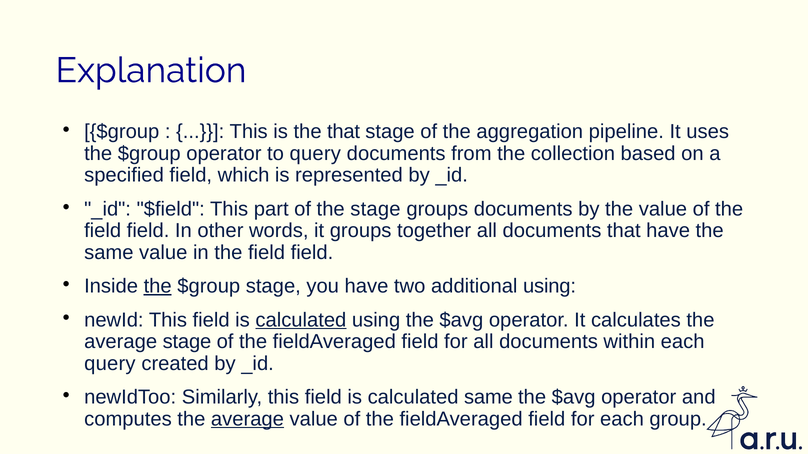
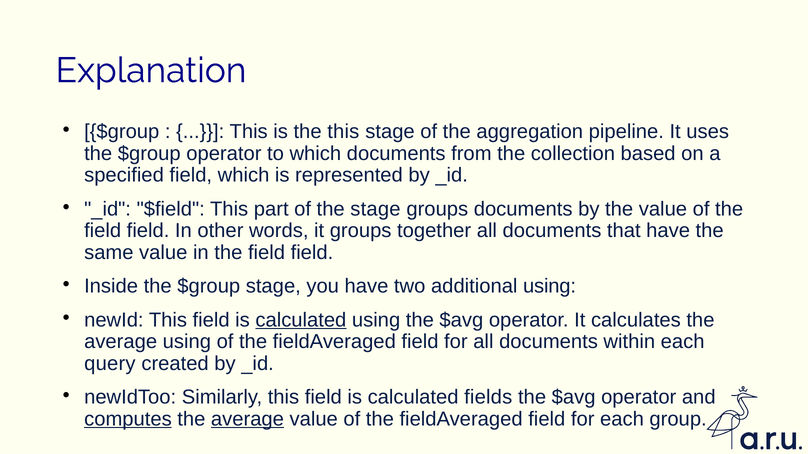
the that: that -> this
to query: query -> which
the at (158, 286) underline: present -> none
average stage: stage -> using
calculated same: same -> fields
computes underline: none -> present
